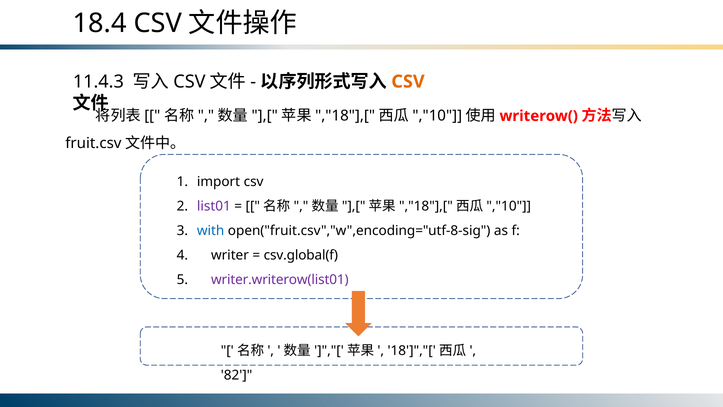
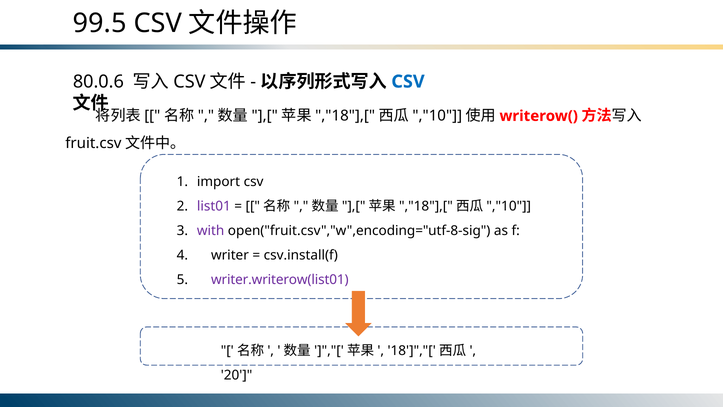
18.4: 18.4 -> 99.5
11.4.3: 11.4.3 -> 80.0.6
CSV at (408, 82) colour: orange -> blue
with colour: blue -> purple
csv.global(f: csv.global(f -> csv.install(f
82: 82 -> 20
